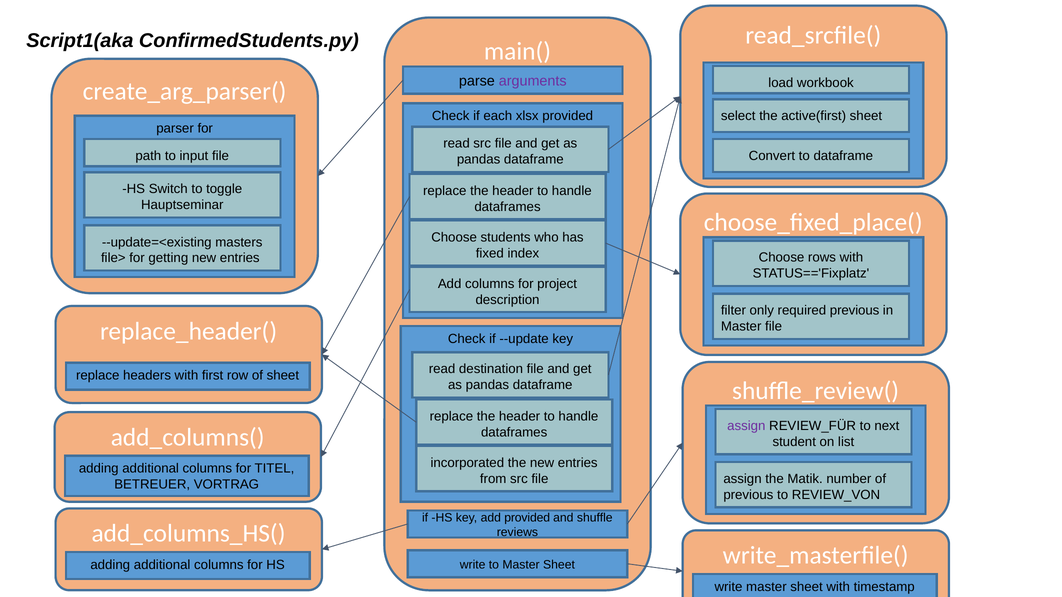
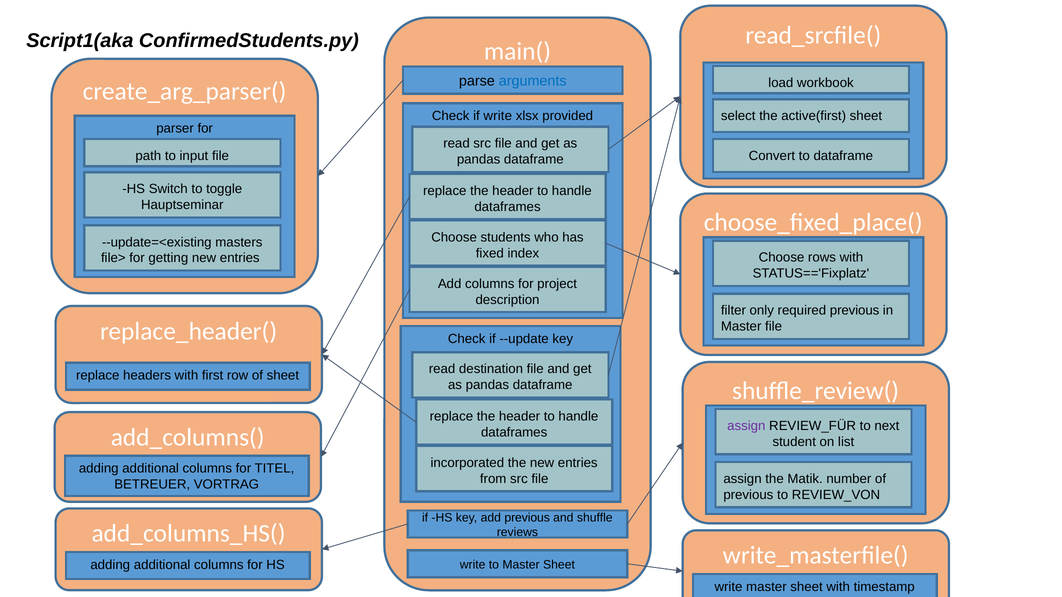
arguments colour: purple -> blue
if each: each -> write
add provided: provided -> previous
